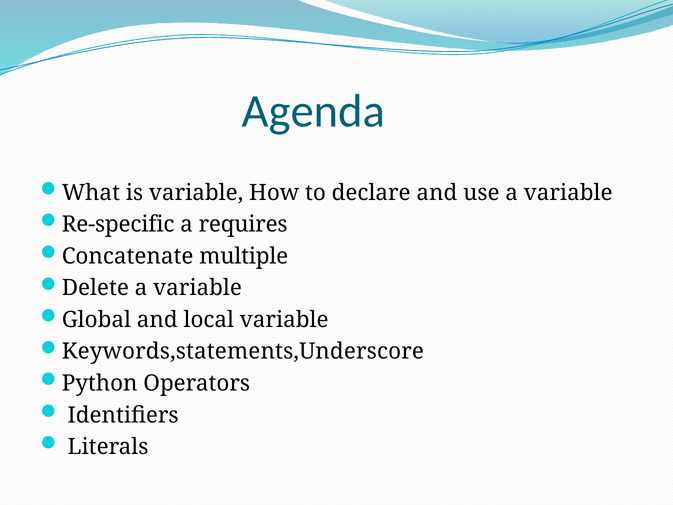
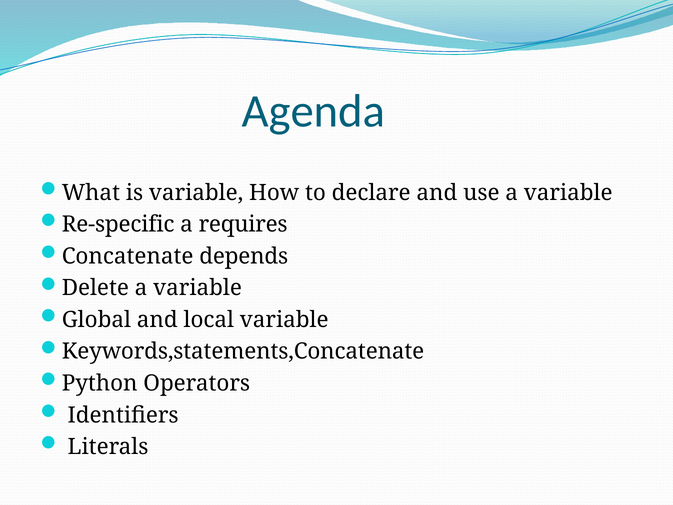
multiple: multiple -> depends
Keywords,statements,Underscore: Keywords,statements,Underscore -> Keywords,statements,Concatenate
